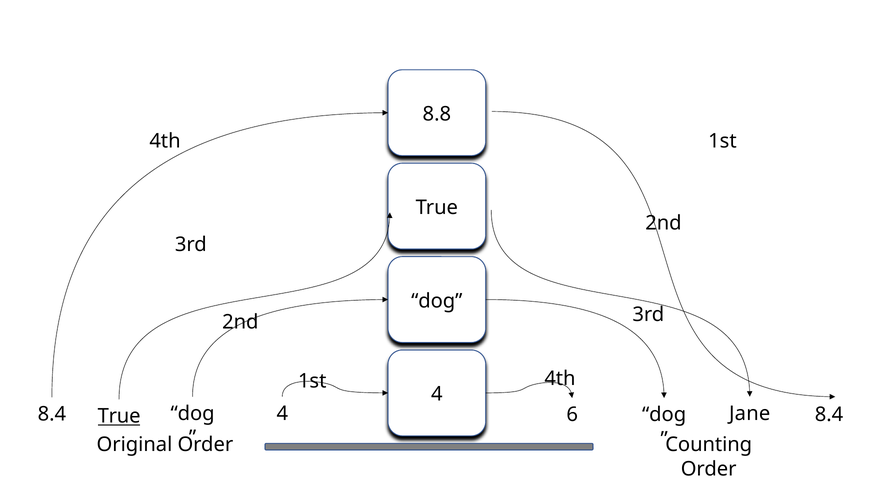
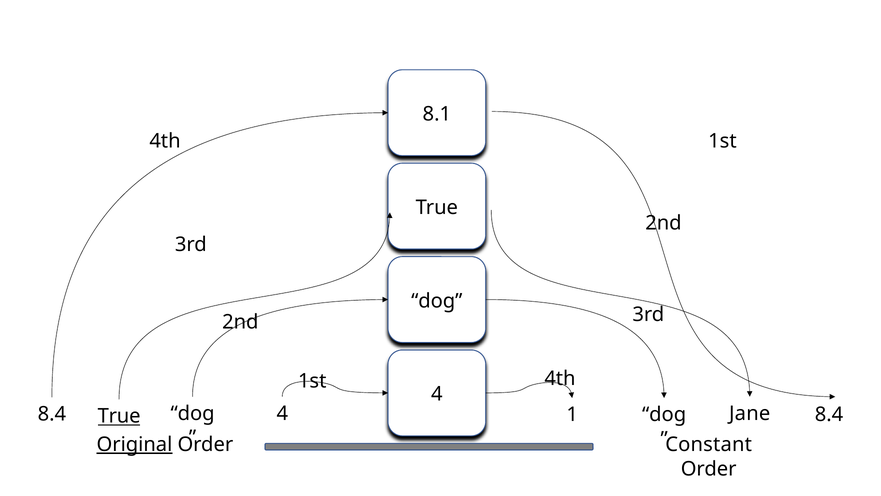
8.8: 8.8 -> 8.1
6: 6 -> 1
Original underline: none -> present
Counting: Counting -> Constant
